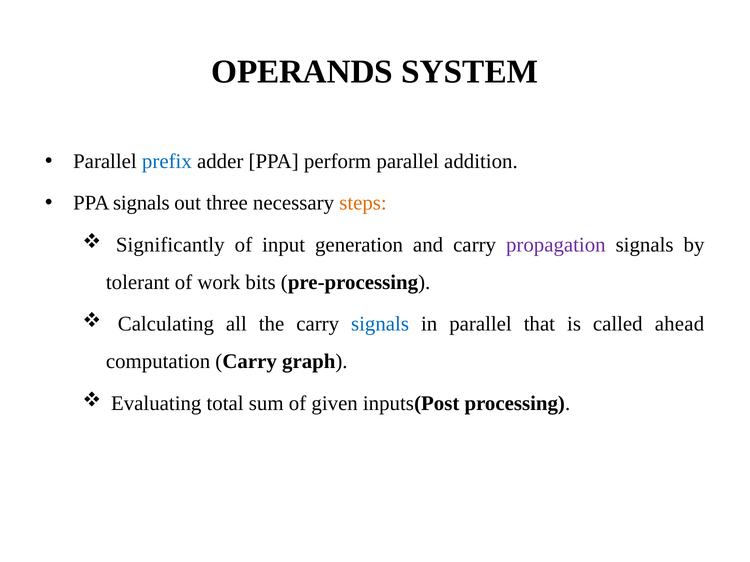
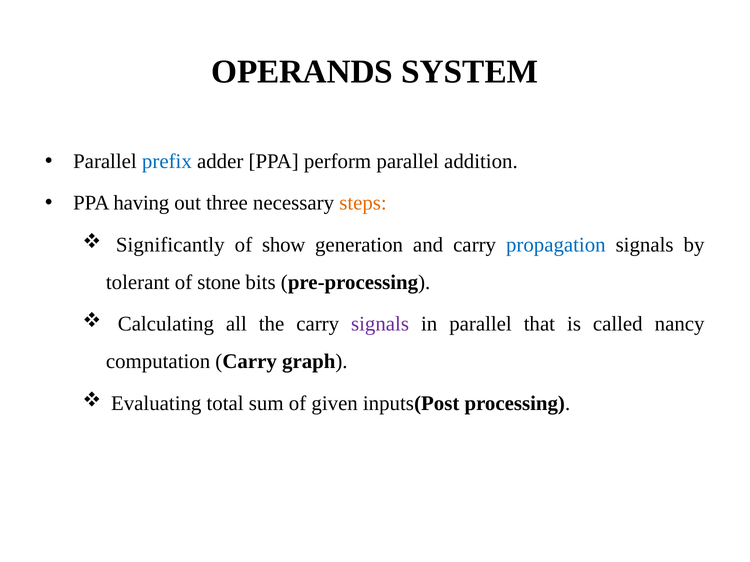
PPA signals: signals -> having
input: input -> show
propagation colour: purple -> blue
work: work -> stone
signals at (380, 324) colour: blue -> purple
ahead: ahead -> nancy
